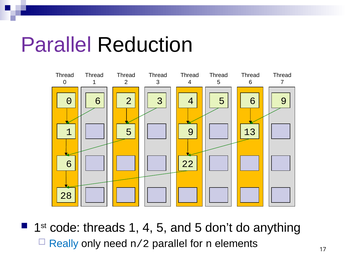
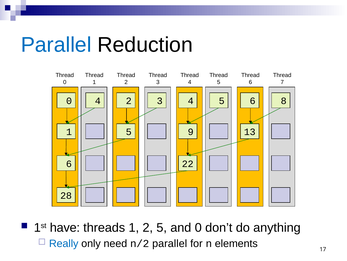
Parallel at (56, 45) colour: purple -> blue
0 6: 6 -> 4
6 9: 9 -> 8
code: code -> have
1 4: 4 -> 2
and 5: 5 -> 0
